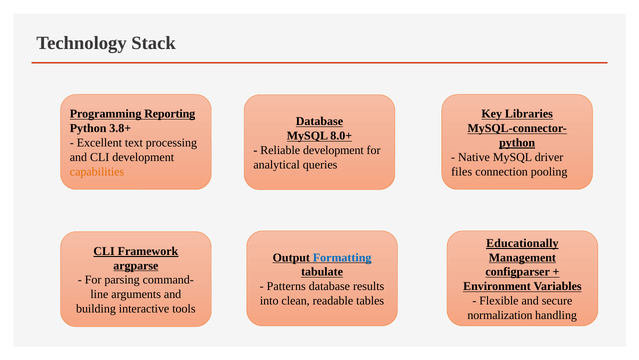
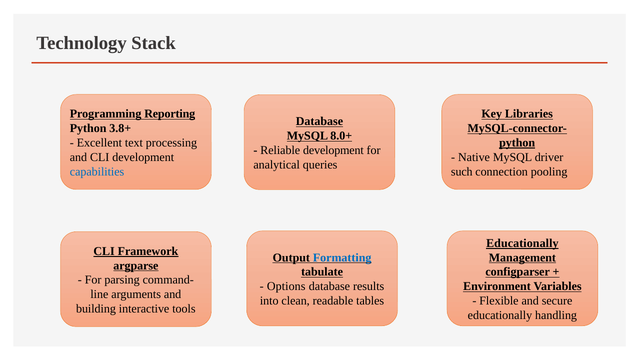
capabilities colour: orange -> blue
files: files -> such
Patterns: Patterns -> Options
normalization at (500, 315): normalization -> educationally
